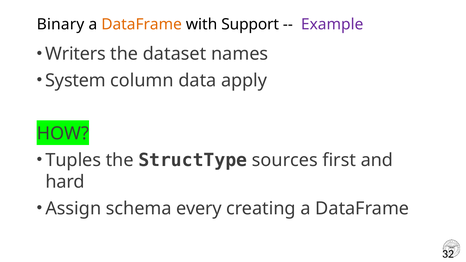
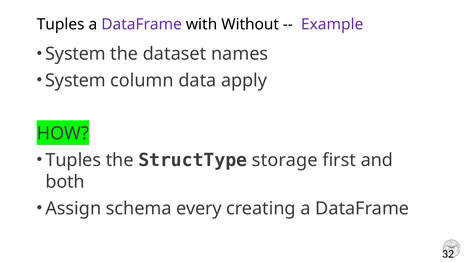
Binary at (60, 24): Binary -> Tuples
DataFrame at (142, 24) colour: orange -> purple
Support: Support -> Without
Writers at (76, 54): Writers -> System
sources: sources -> storage
hard: hard -> both
